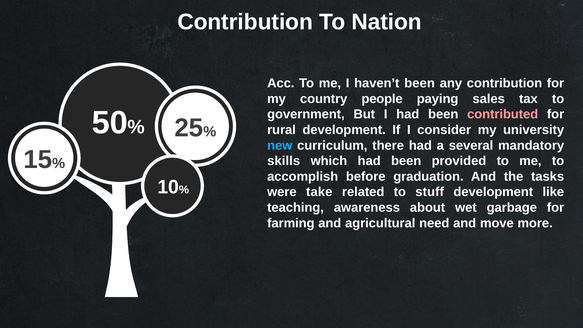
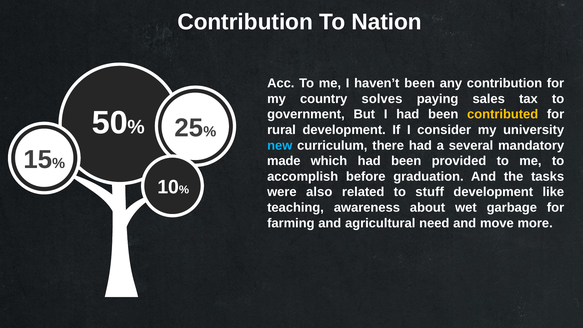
people: people -> solves
contributed colour: pink -> yellow
skills: skills -> made
take: take -> also
